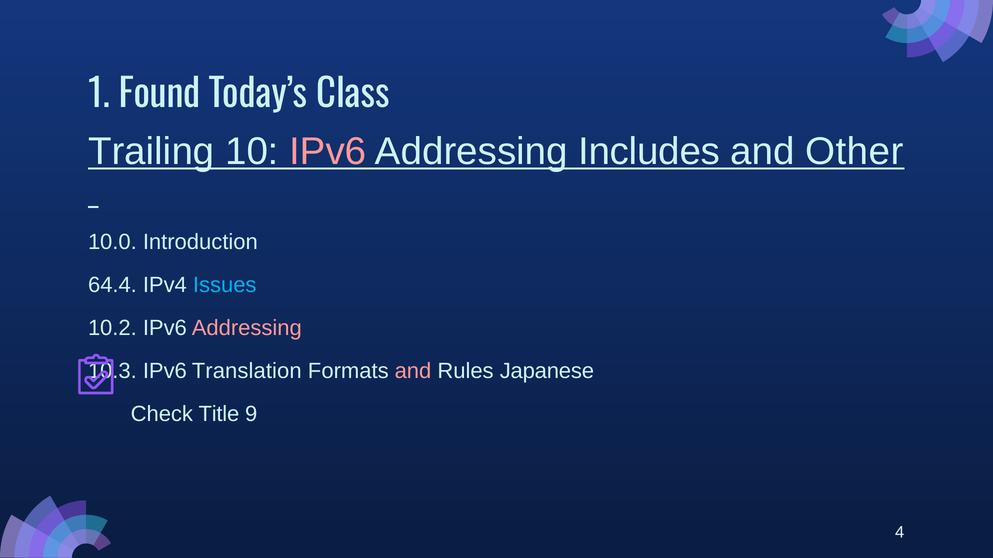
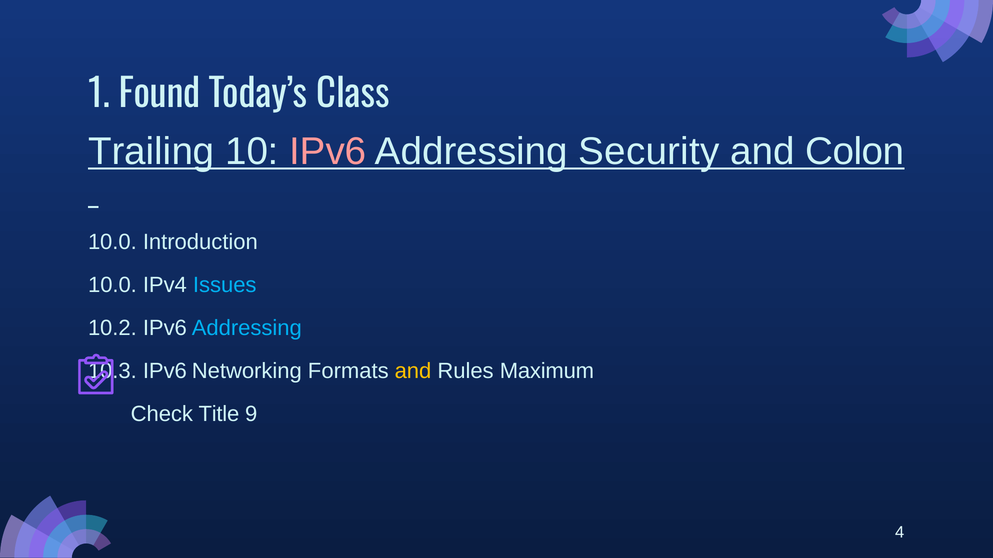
Includes: Includes -> Security
Other: Other -> Colon
64.4 at (112, 285): 64.4 -> 10.0
Addressing at (247, 328) colour: pink -> light blue
Translation: Translation -> Networking
and at (413, 371) colour: pink -> yellow
Japanese: Japanese -> Maximum
